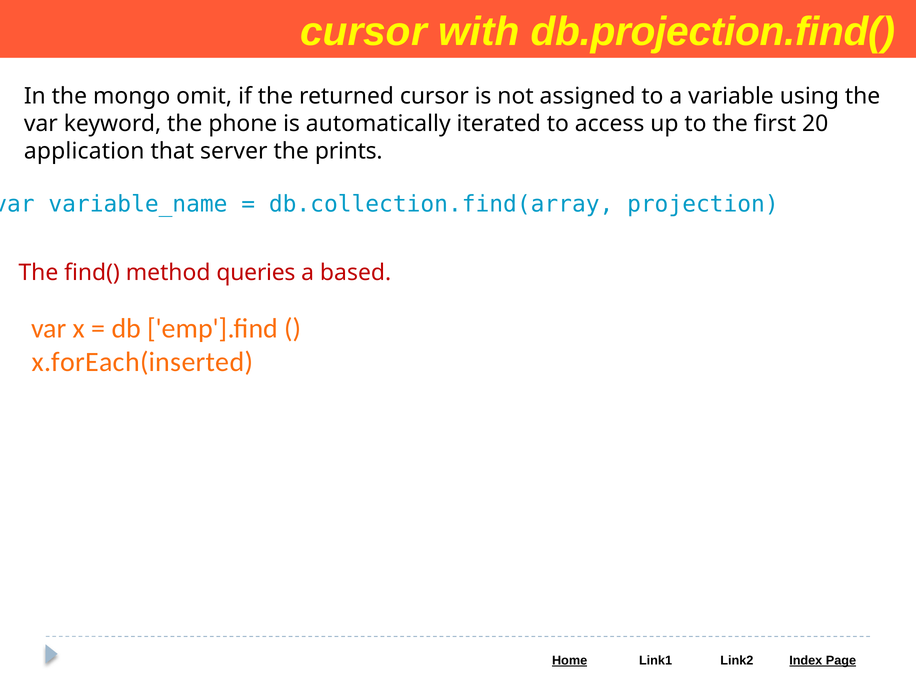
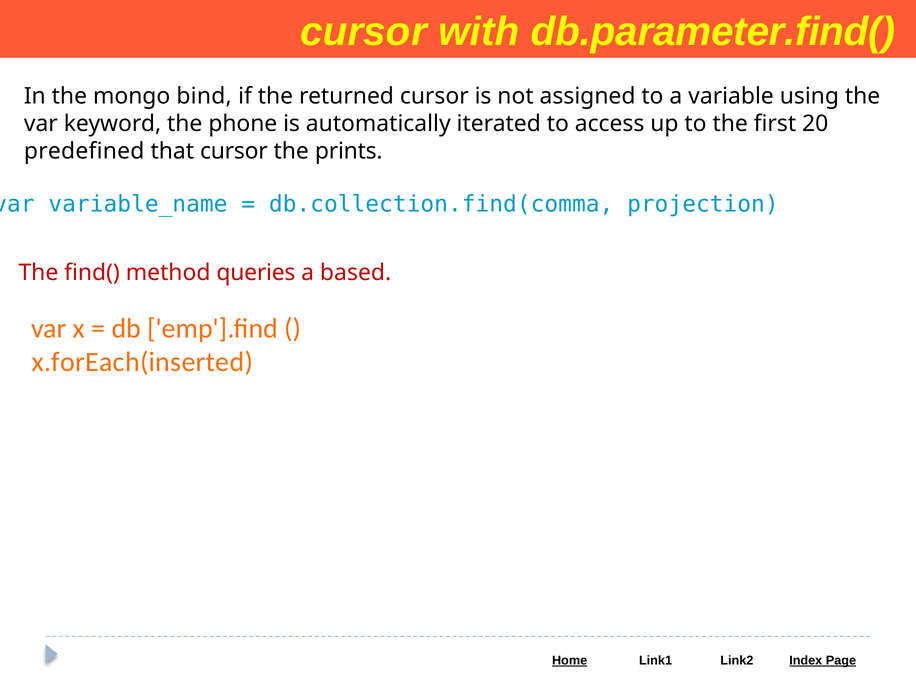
db.projection.find(: db.projection.find( -> db.parameter.find(
omit: omit -> bind
application: application -> predefined
that server: server -> cursor
db.collection.find(array: db.collection.find(array -> db.collection.find(comma
